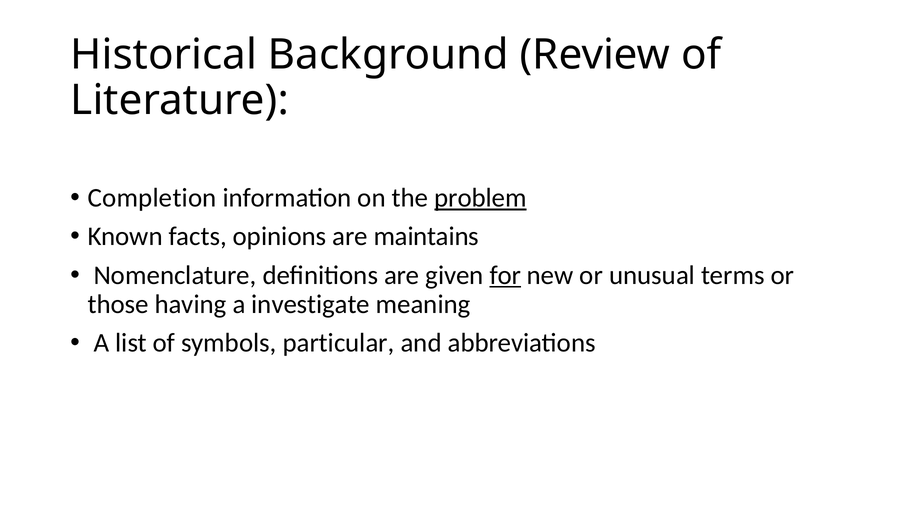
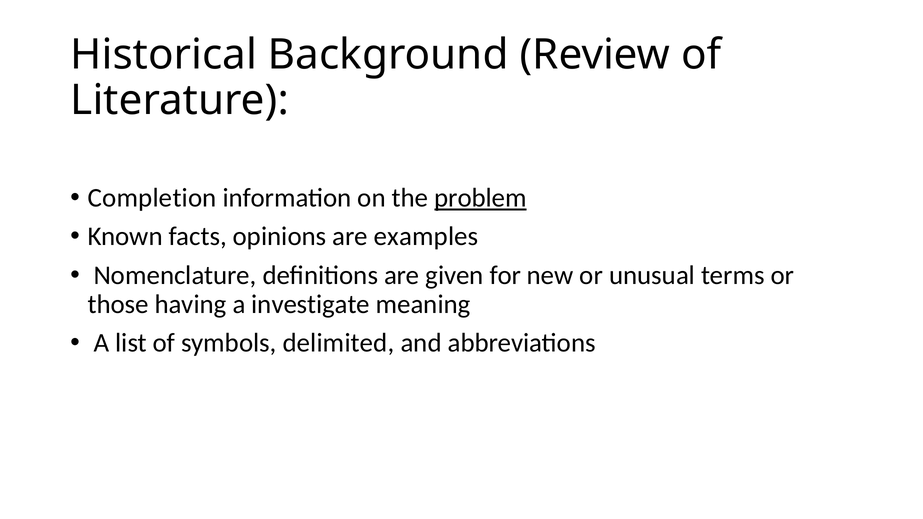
maintains: maintains -> examples
for underline: present -> none
particular: particular -> delimited
